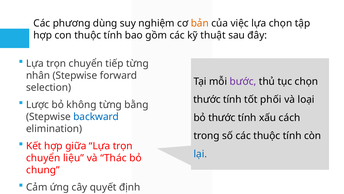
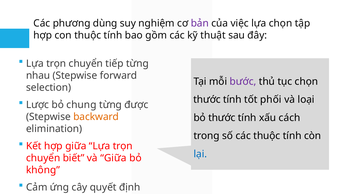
bản colour: orange -> purple
nhân: nhân -> nhau
không: không -> chung
bằng: bằng -> được
backward colour: blue -> orange
liệu: liệu -> biết
và Thác: Thác -> Giữa
chung: chung -> không
